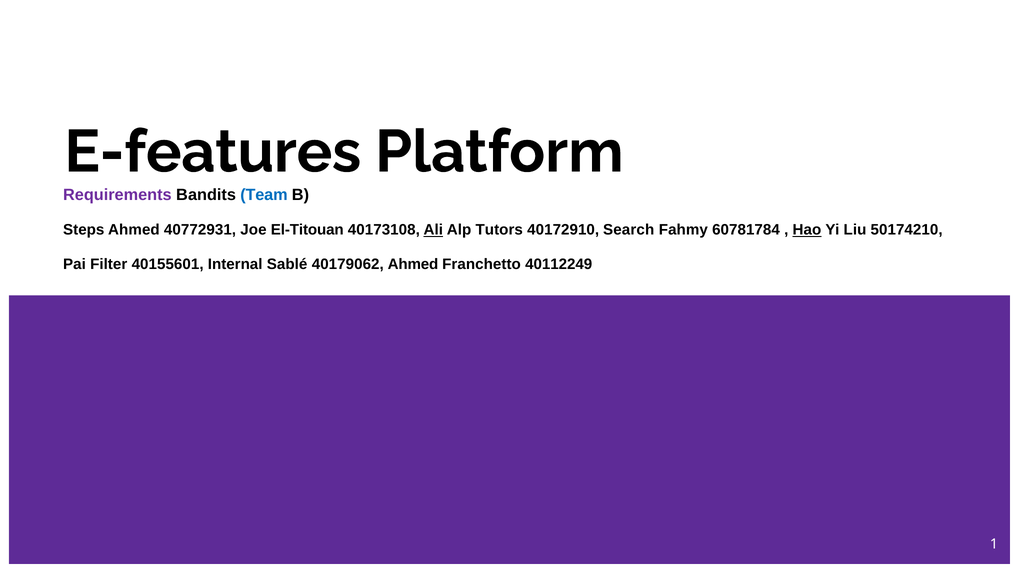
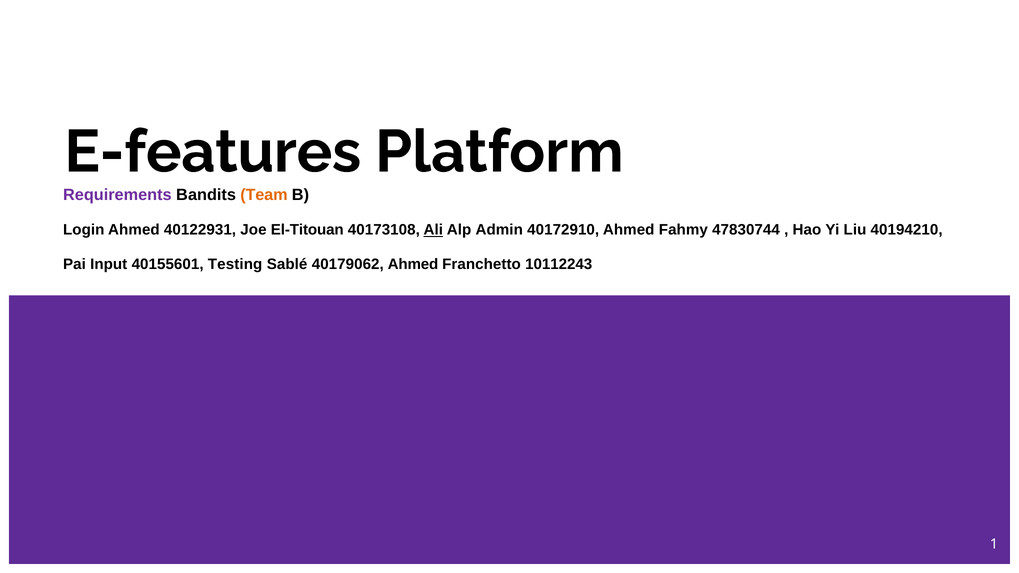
Team colour: blue -> orange
Steps: Steps -> Login
40772931: 40772931 -> 40122931
Tutors: Tutors -> Admin
40172910 Search: Search -> Ahmed
60781784: 60781784 -> 47830744
Hao underline: present -> none
50174210: 50174210 -> 40194210
Filter: Filter -> Input
Internal: Internal -> Testing
40112249: 40112249 -> 10112243
